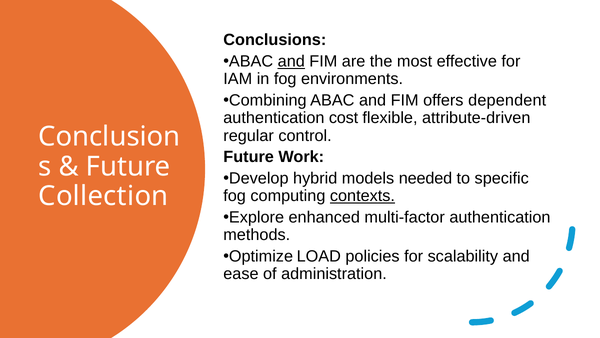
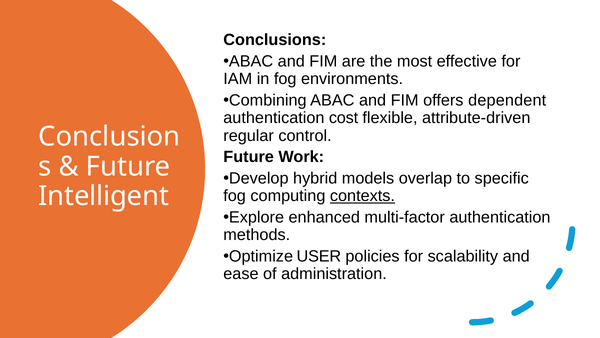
and at (291, 61) underline: present -> none
needed: needed -> overlap
Collection: Collection -> Intelligent
LOAD: LOAD -> USER
